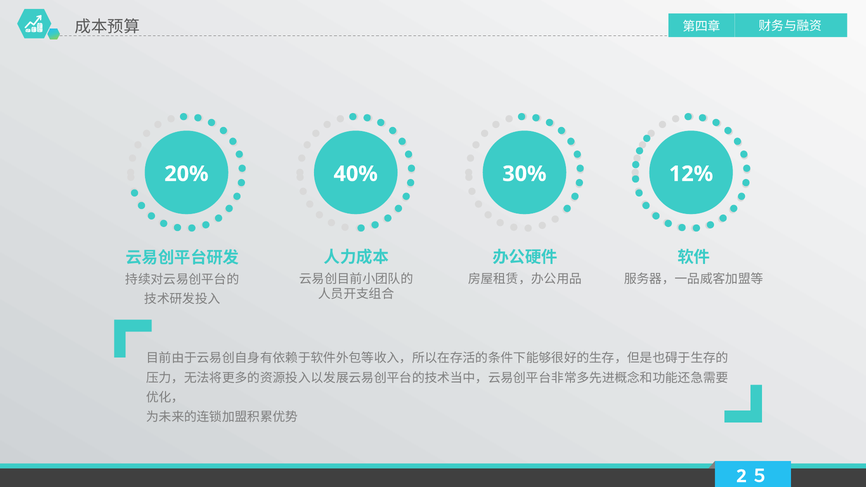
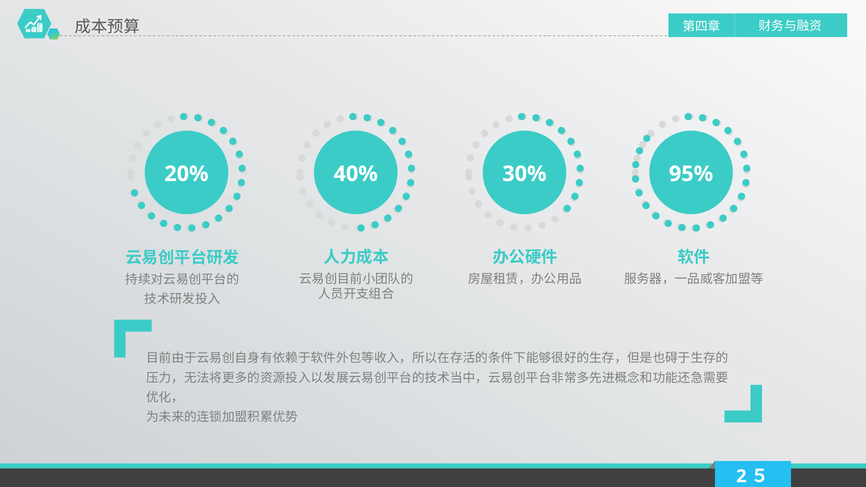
12%: 12% -> 95%
